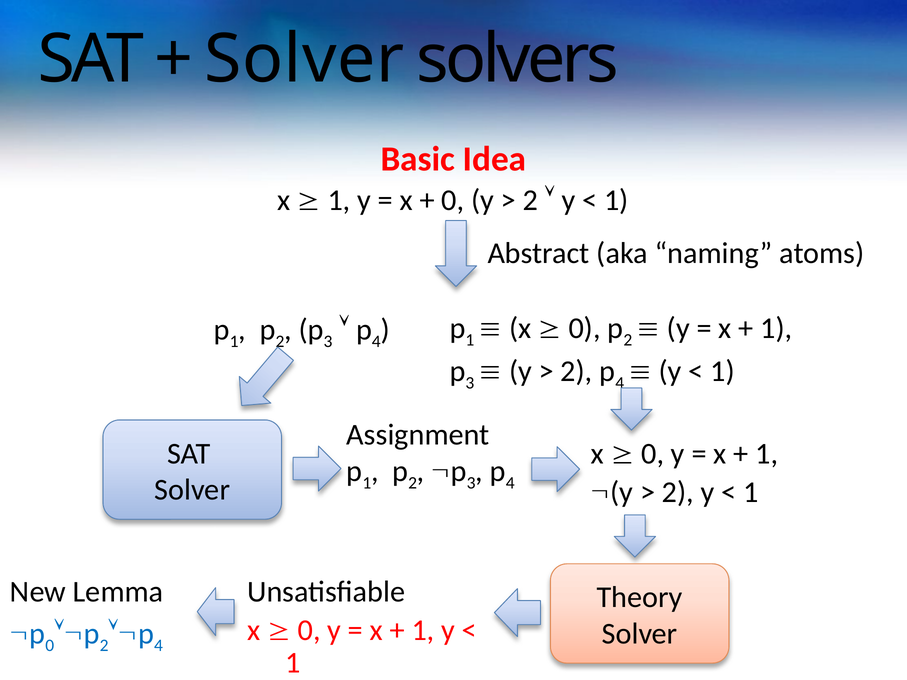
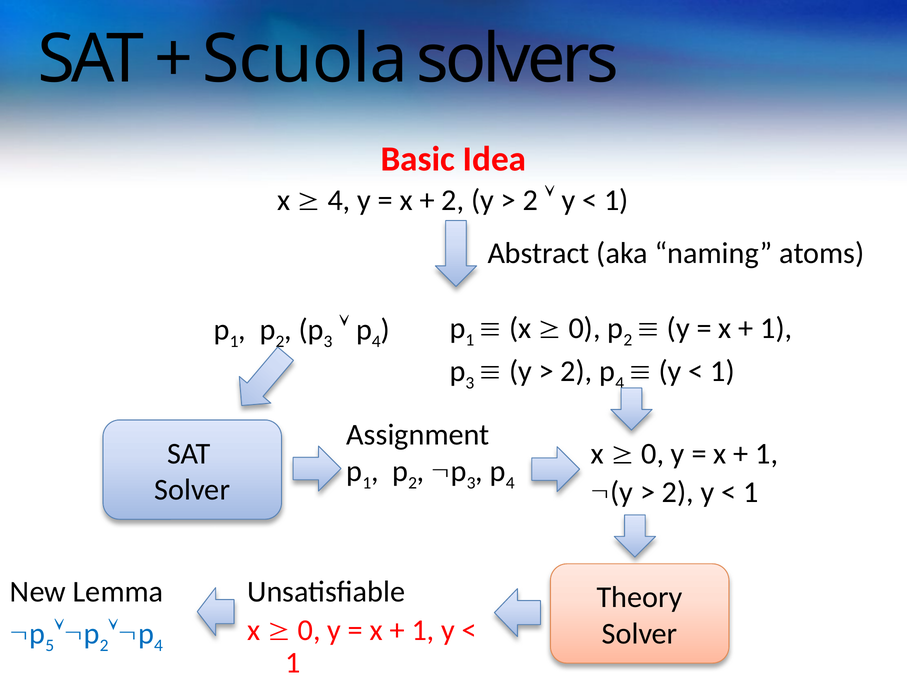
Solver at (304, 59): Solver -> Scuola
1 at (339, 200): 1 -> 4
0 at (453, 200): 0 -> 2
0 at (50, 646): 0 -> 5
